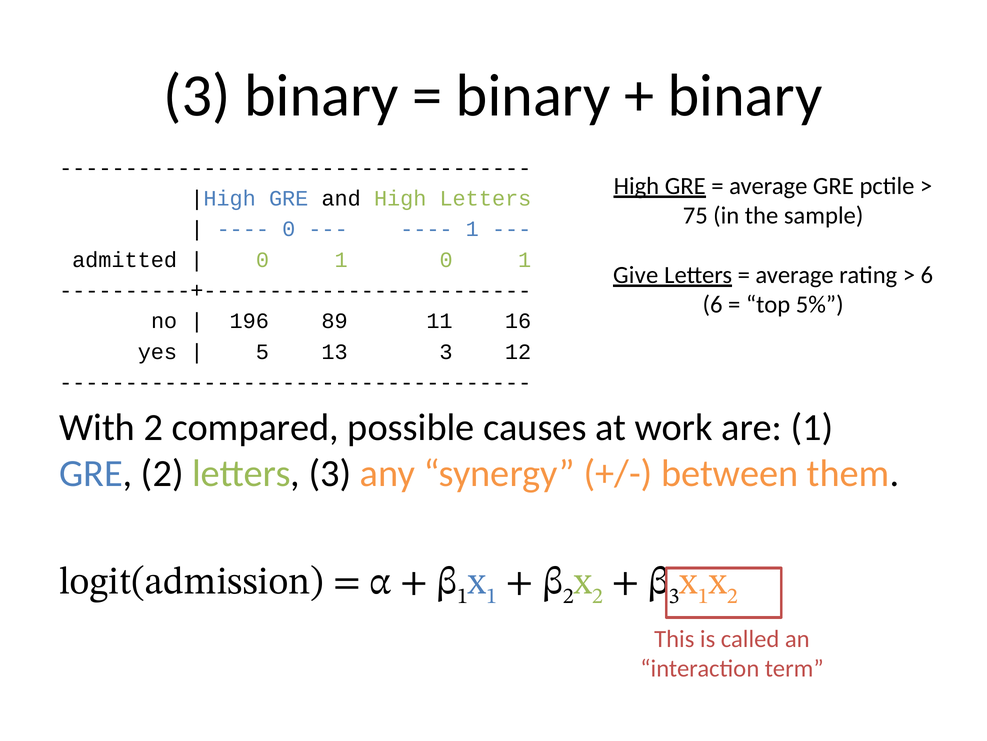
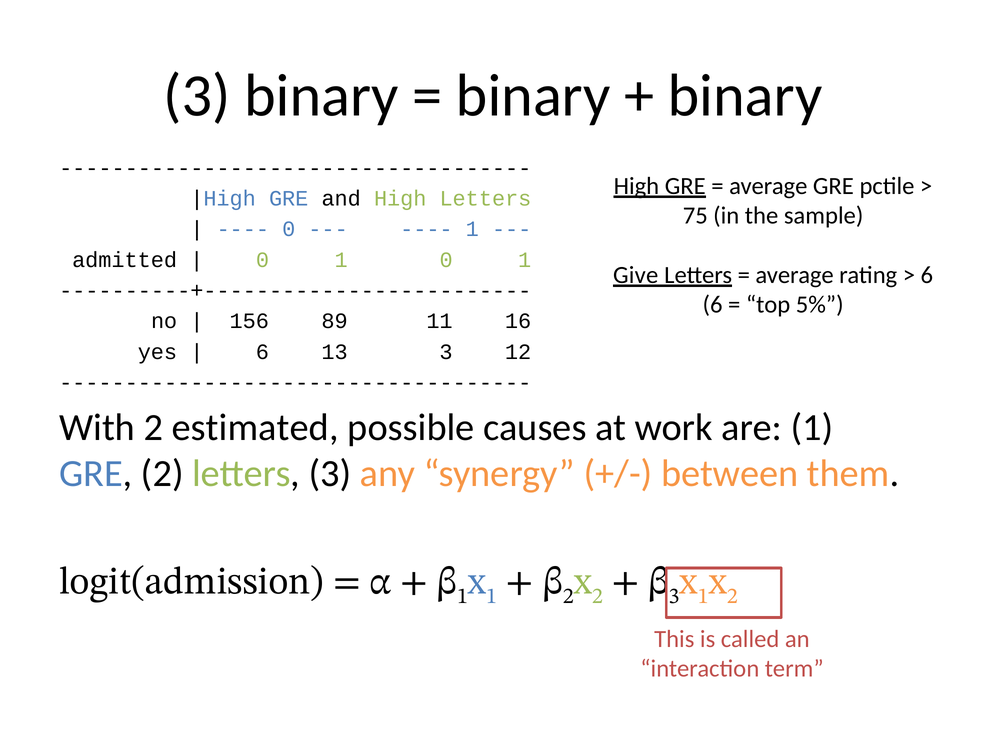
196: 196 -> 156
5 at (262, 352): 5 -> 6
compared: compared -> estimated
